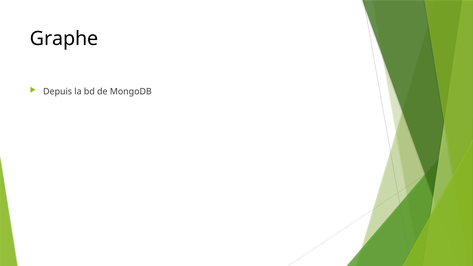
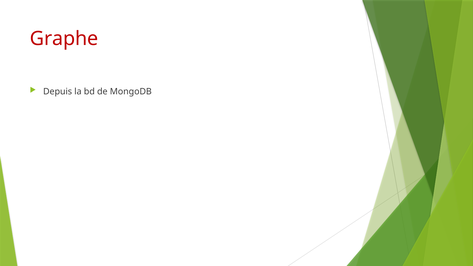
Graphe colour: black -> red
